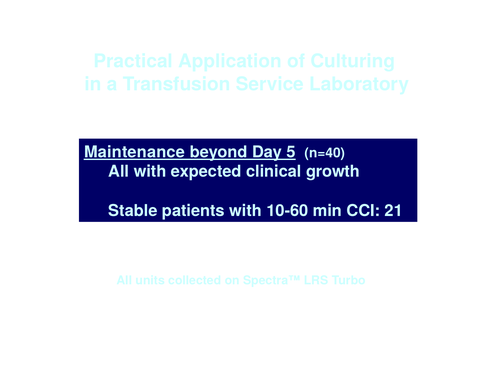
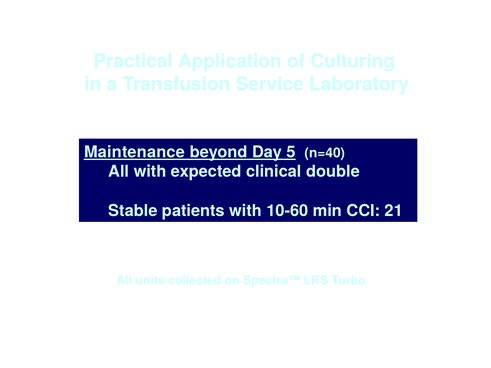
growth: growth -> double
